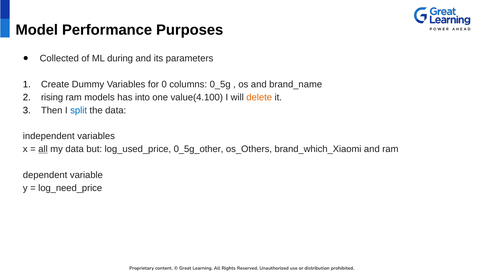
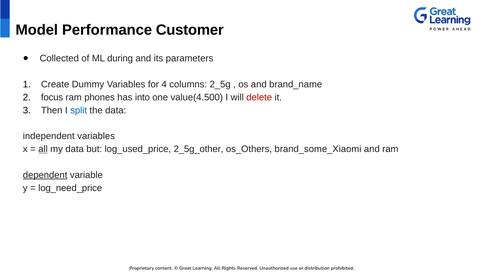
Purposes: Purposes -> Customer
0: 0 -> 4
0_5g: 0_5g -> 2_5g
rising: rising -> focus
models: models -> phones
value(4.100: value(4.100 -> value(4.500
delete colour: orange -> red
0_5g_other: 0_5g_other -> 2_5g_other
brand_which_Xiaomi: brand_which_Xiaomi -> brand_some_Xiaomi
dependent underline: none -> present
